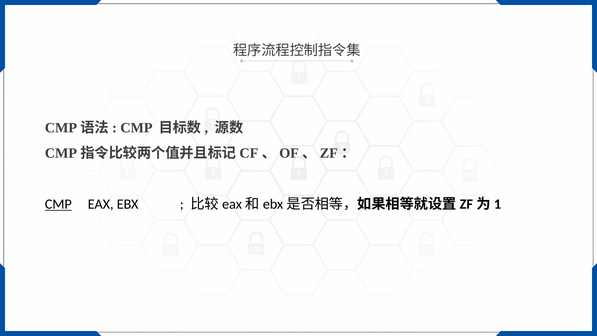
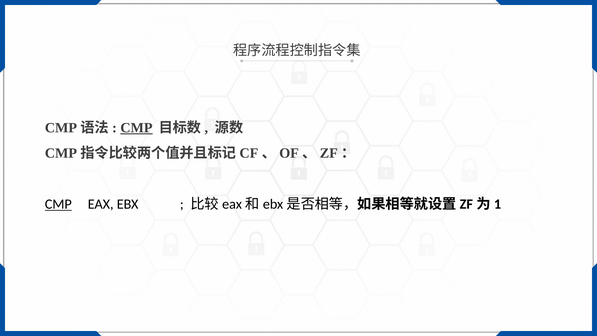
CMP at (136, 128) underline: none -> present
